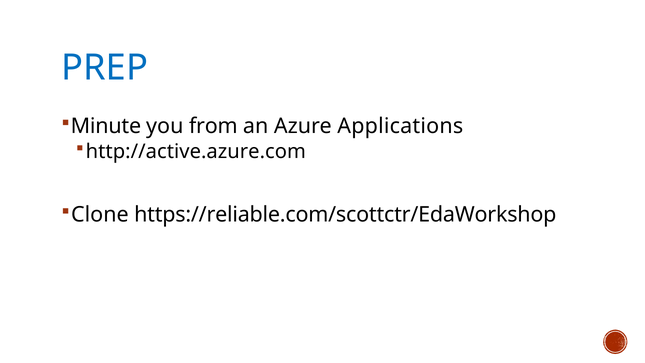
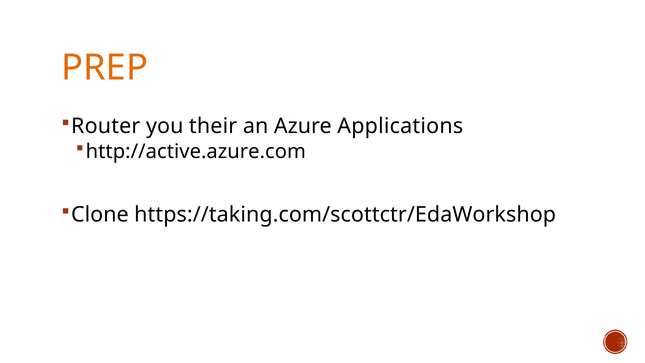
PREP colour: blue -> orange
Minute: Minute -> Router
from: from -> their
https://reliable.com/scottctr/EdaWorkshop: https://reliable.com/scottctr/EdaWorkshop -> https://taking.com/scottctr/EdaWorkshop
